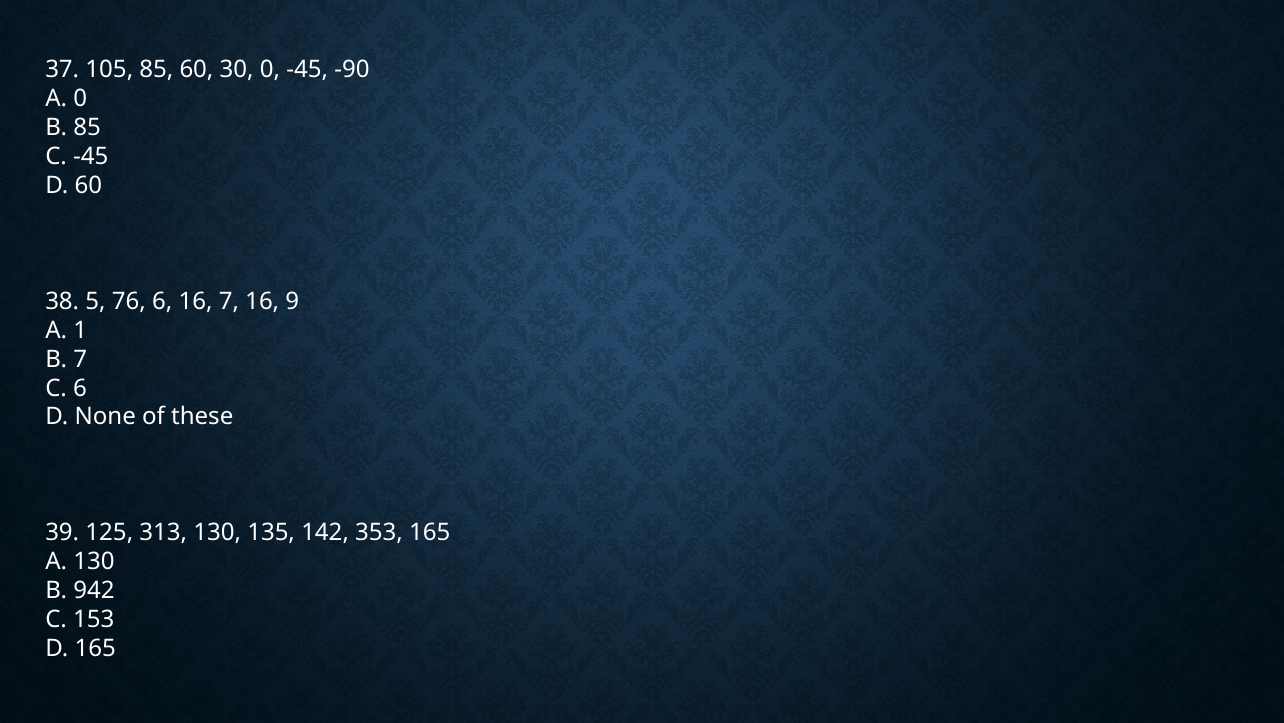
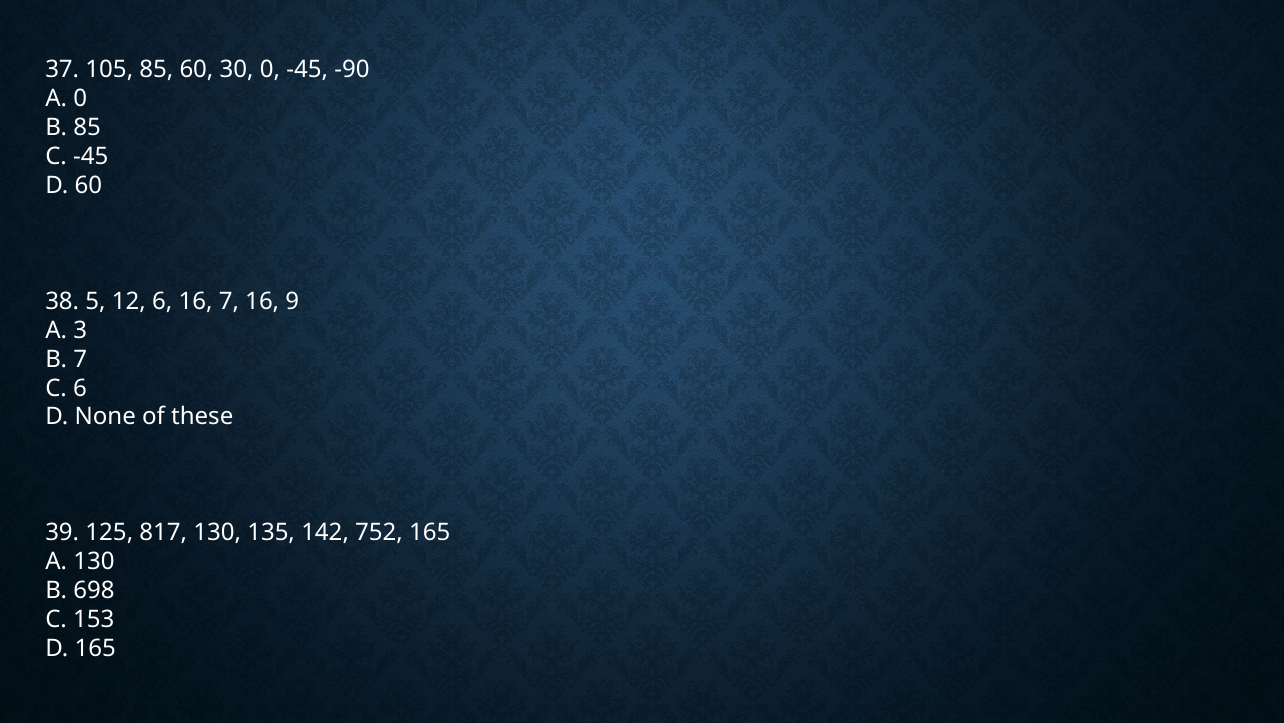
76: 76 -> 12
1: 1 -> 3
313: 313 -> 817
353: 353 -> 752
942: 942 -> 698
